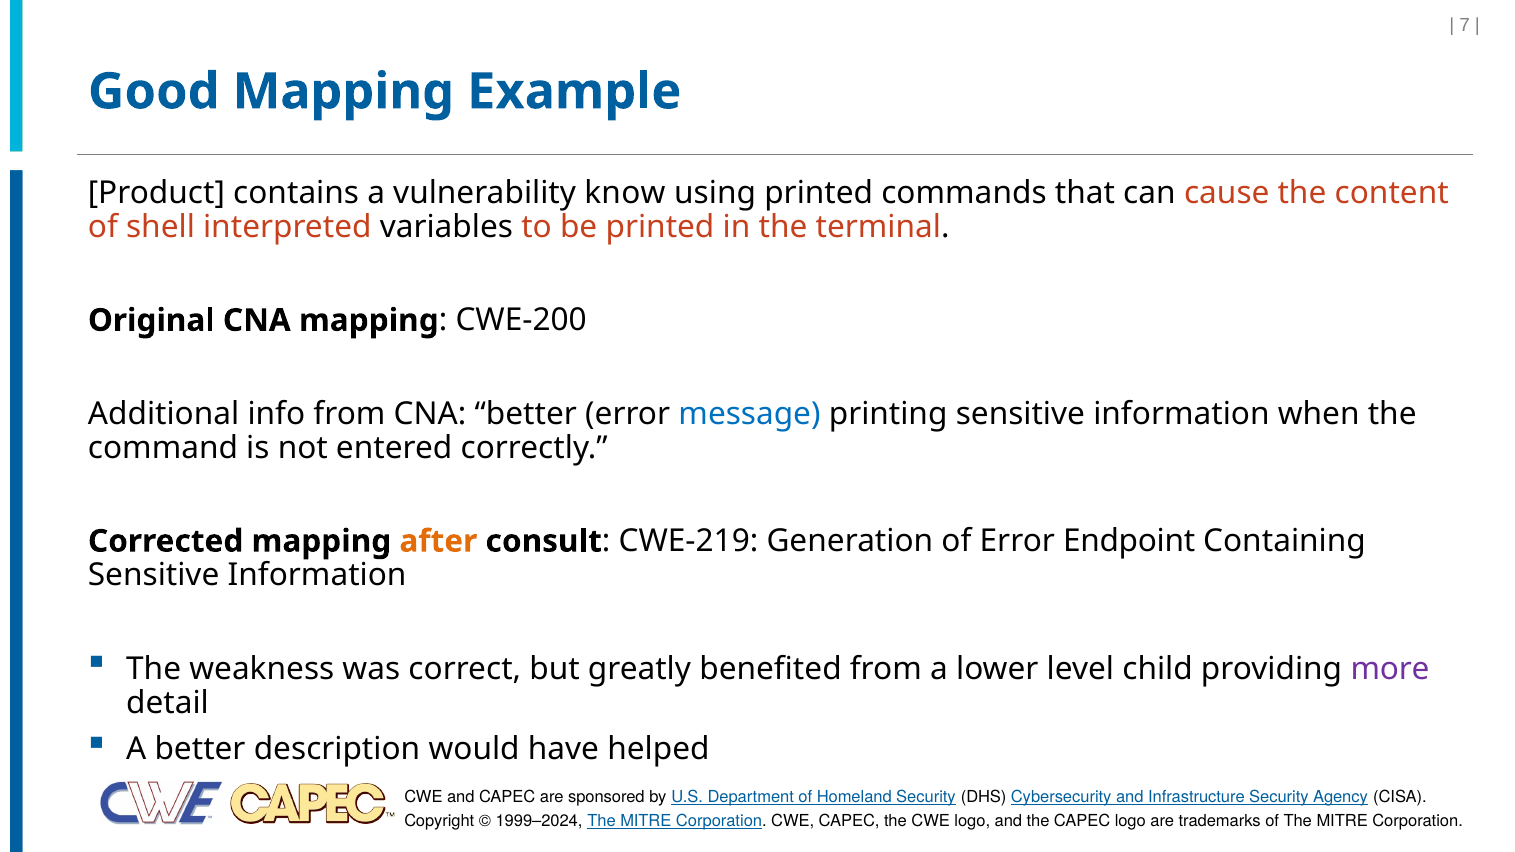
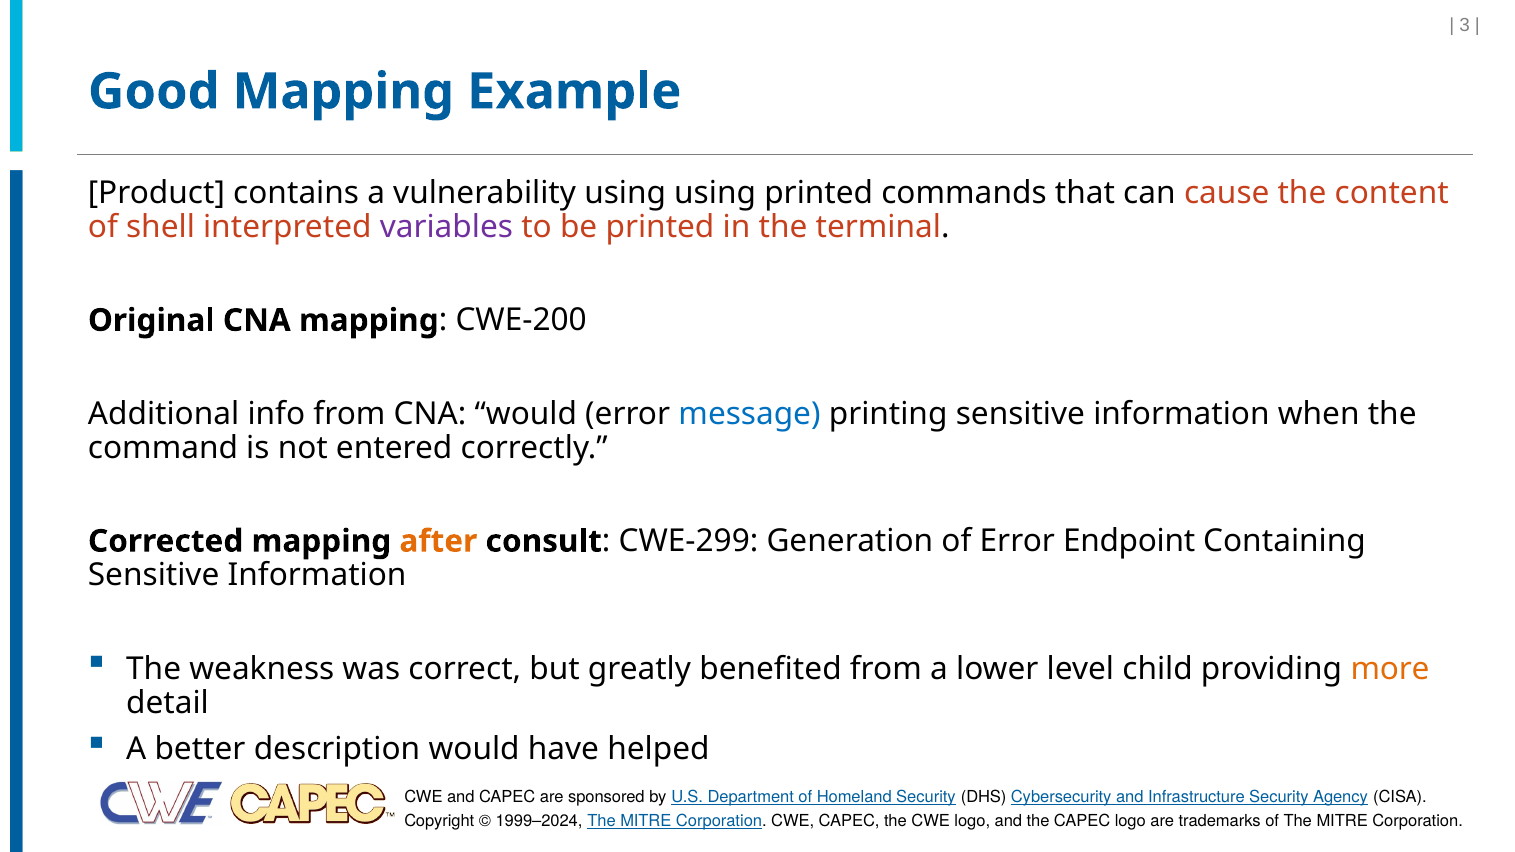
7: 7 -> 3
vulnerability know: know -> using
variables colour: black -> purple
CNA better: better -> would
CWE-219: CWE-219 -> CWE-299
more colour: purple -> orange
